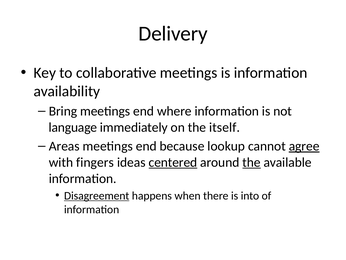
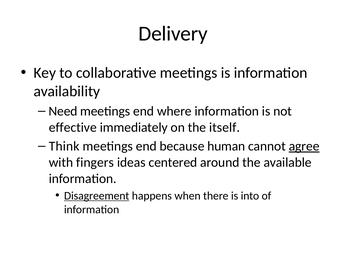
Bring: Bring -> Need
language: language -> effective
Areas: Areas -> Think
lookup: lookup -> human
centered underline: present -> none
the at (252, 162) underline: present -> none
